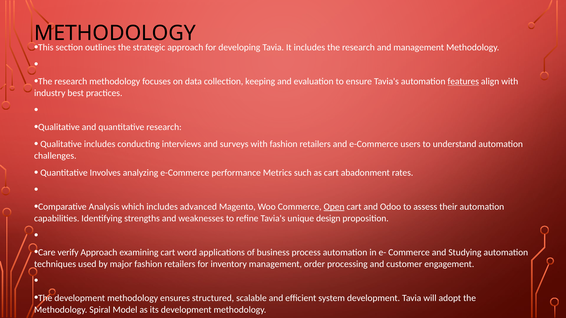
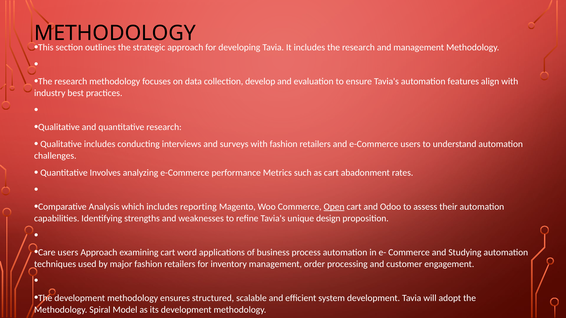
keeping: keeping -> develop
features underline: present -> none
advanced: advanced -> reporting
Care verify: verify -> users
